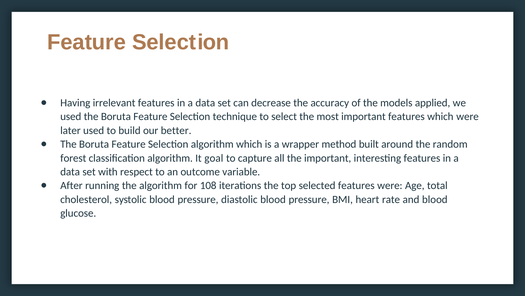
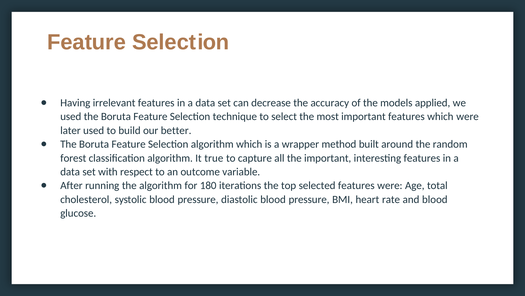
goal: goal -> true
108: 108 -> 180
